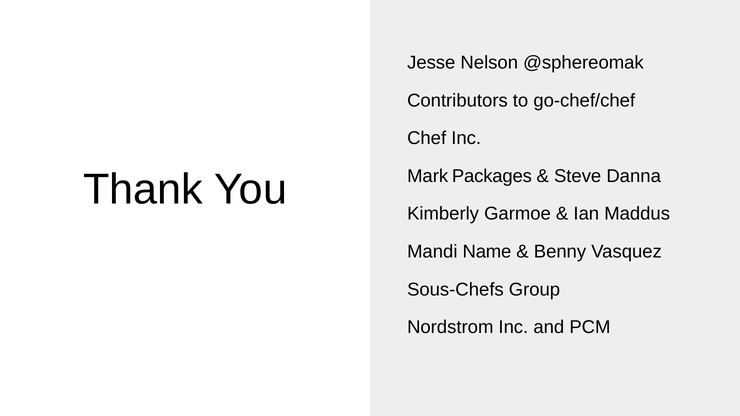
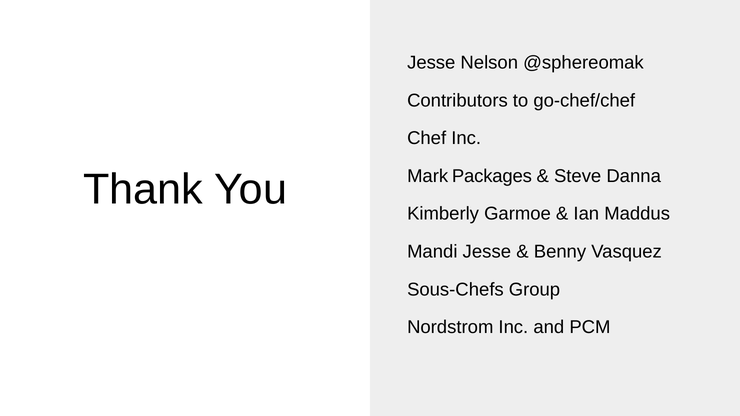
Mandi Name: Name -> Jesse
